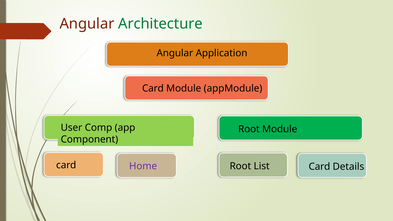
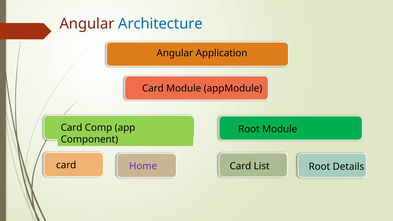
Architecture colour: green -> blue
User at (71, 128): User -> Card
card Root: Root -> Card
List Card: Card -> Root
